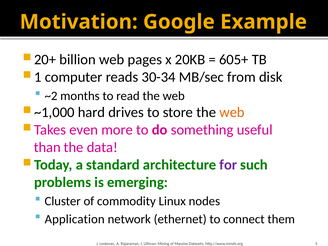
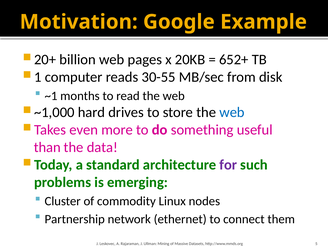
605+: 605+ -> 652+
30-34: 30-34 -> 30-55
~2: ~2 -> ~1
web at (232, 112) colour: orange -> blue
Application: Application -> Partnership
